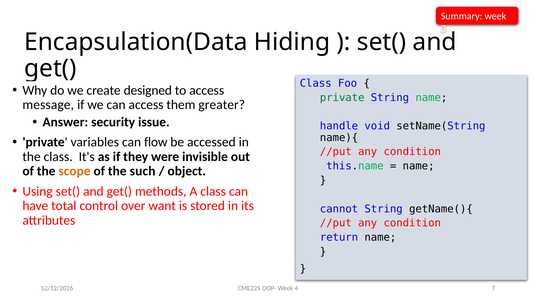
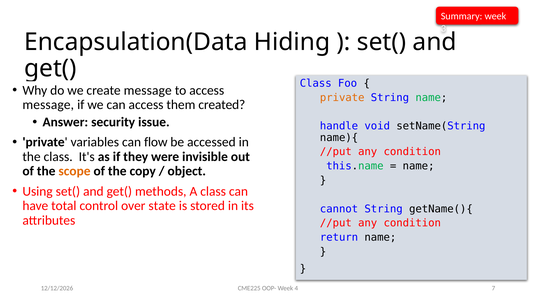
create designed: designed -> message
private at (342, 97) colour: green -> orange
greater: greater -> created
such: such -> copy
want: want -> state
